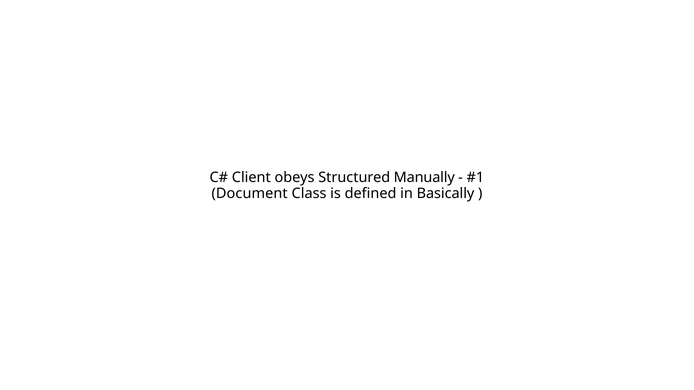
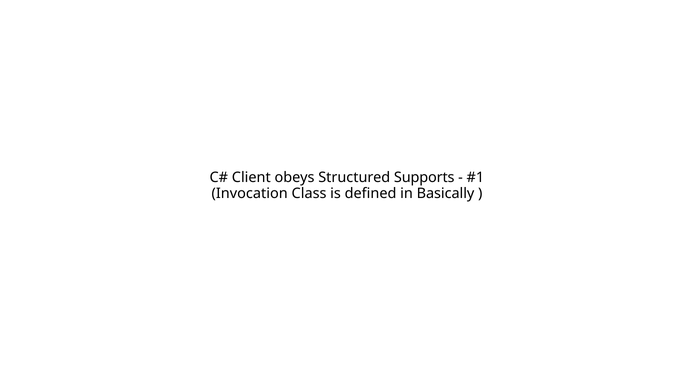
Manually: Manually -> Supports
Document: Document -> Invocation
